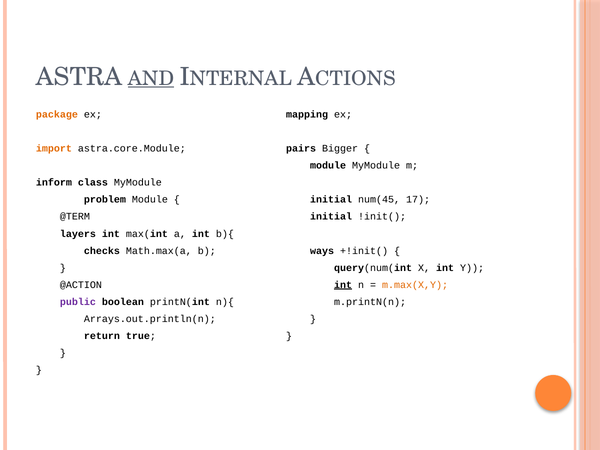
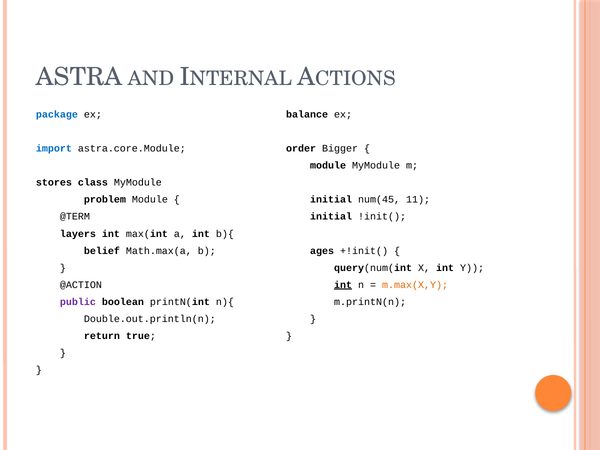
AND underline: present -> none
package colour: orange -> blue
mapping: mapping -> balance
import colour: orange -> blue
pairs: pairs -> order
inform: inform -> stores
17: 17 -> 11
checks: checks -> belief
ways: ways -> ages
Arrays.out.println(n: Arrays.out.println(n -> Double.out.println(n
